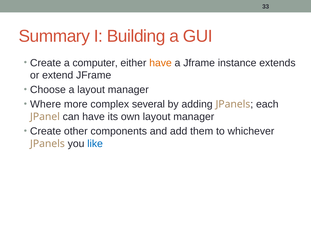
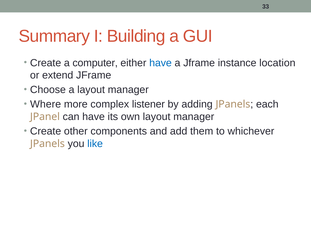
have at (161, 63) colour: orange -> blue
extends: extends -> location
several: several -> listener
